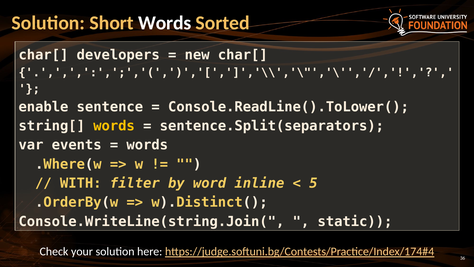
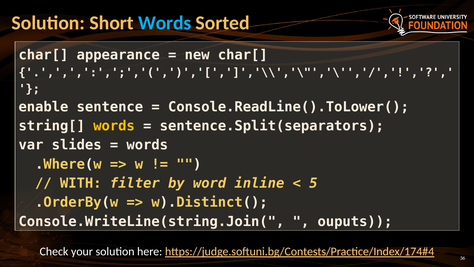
Words at (165, 23) colour: white -> light blue
developers: developers -> appearance
events: events -> slides
static: static -> ouputs
